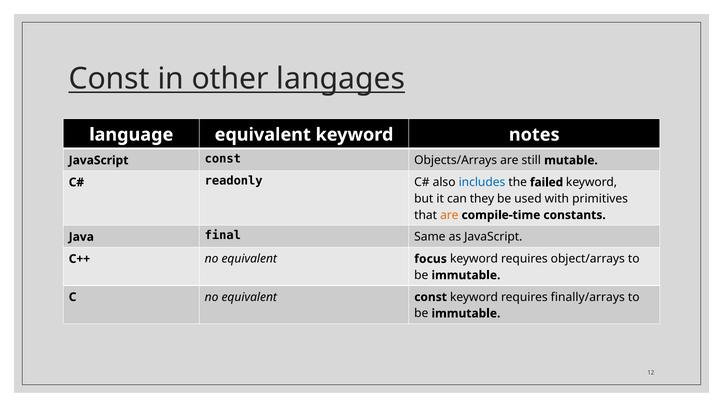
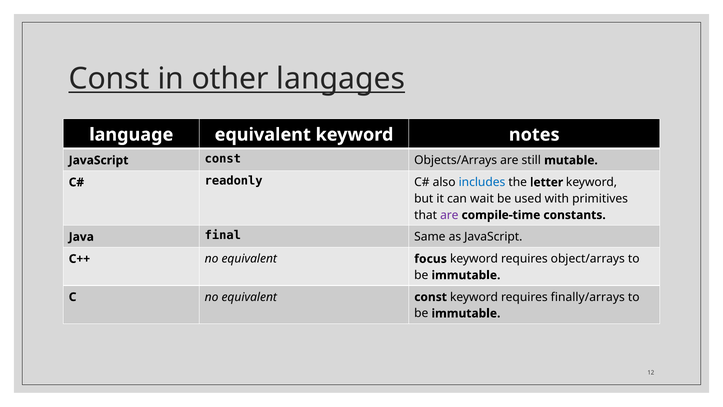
failed: failed -> letter
they: they -> wait
are at (449, 215) colour: orange -> purple
